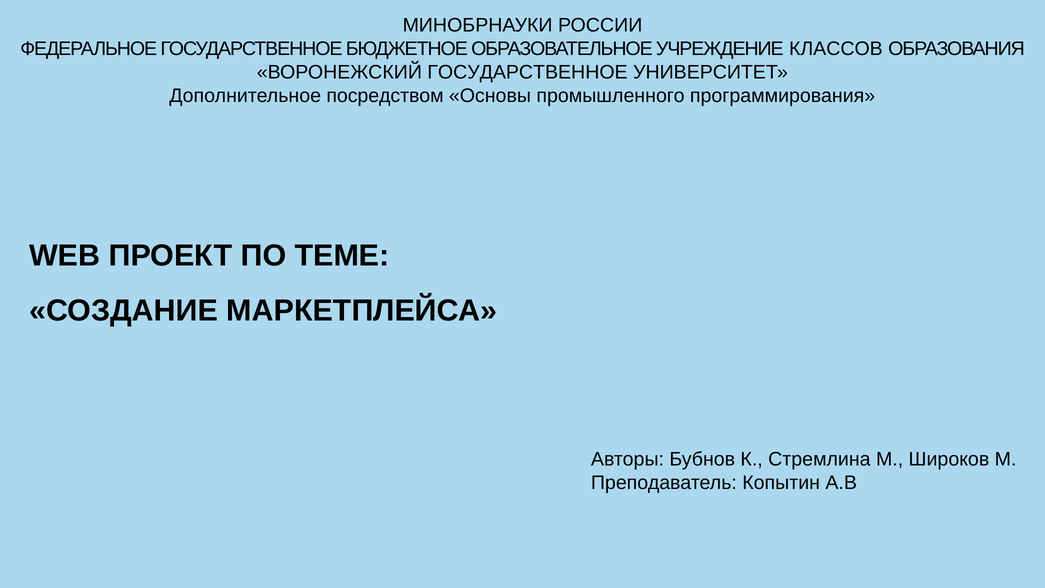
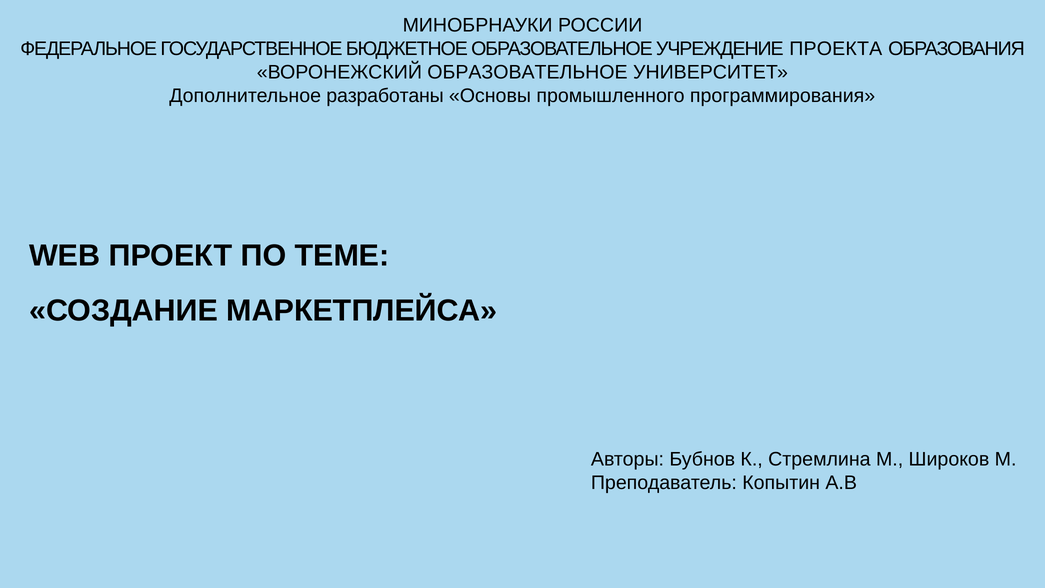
КЛАССОВ: КЛАССОВ -> ПРОЕКТА
ВОРОНЕЖСКИЙ ГОСУДАРСТВЕННОЕ: ГОСУДАРСТВЕННОЕ -> ОБРАЗОВАТЕЛЬНОЕ
посредством: посредством -> разработаны
